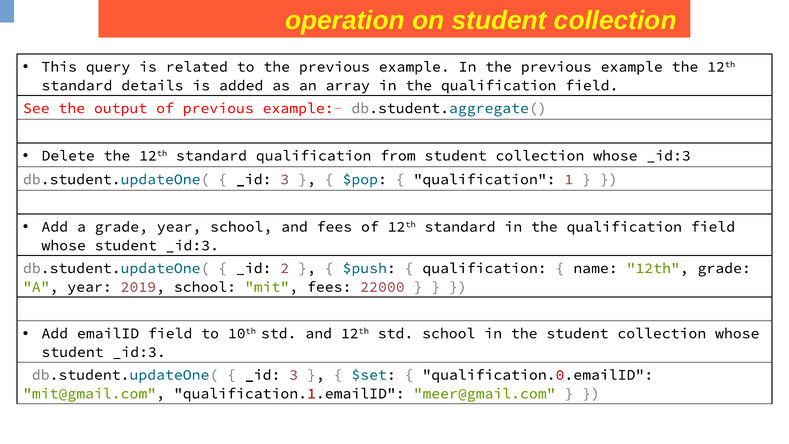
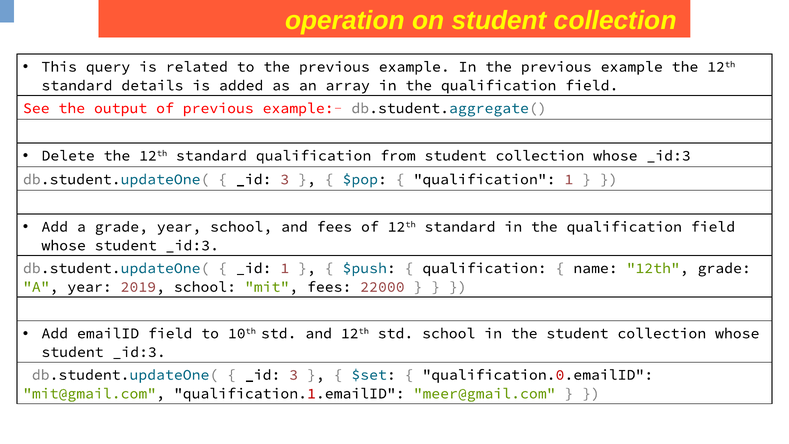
2 at (285, 268): 2 -> 1
